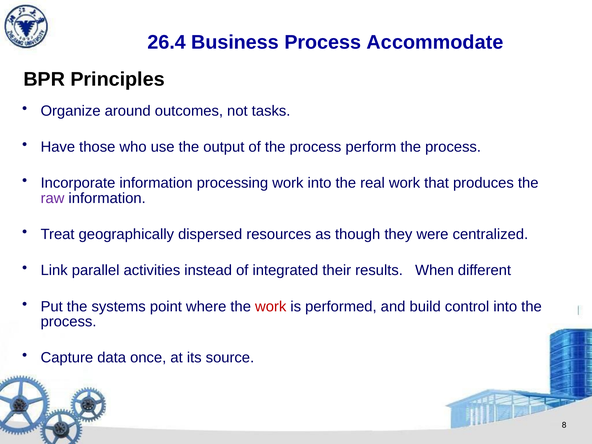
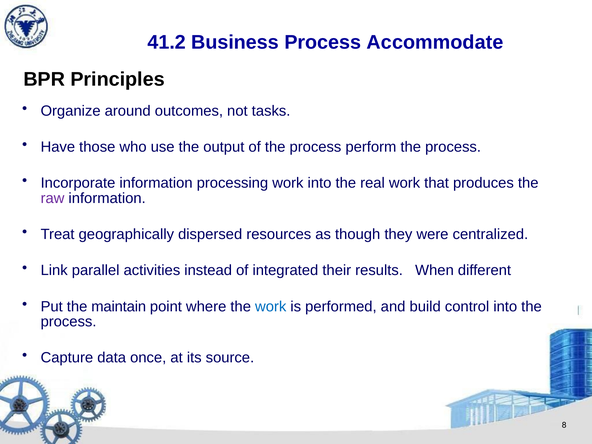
26.4: 26.4 -> 41.2
systems: systems -> maintain
work at (271, 306) colour: red -> blue
